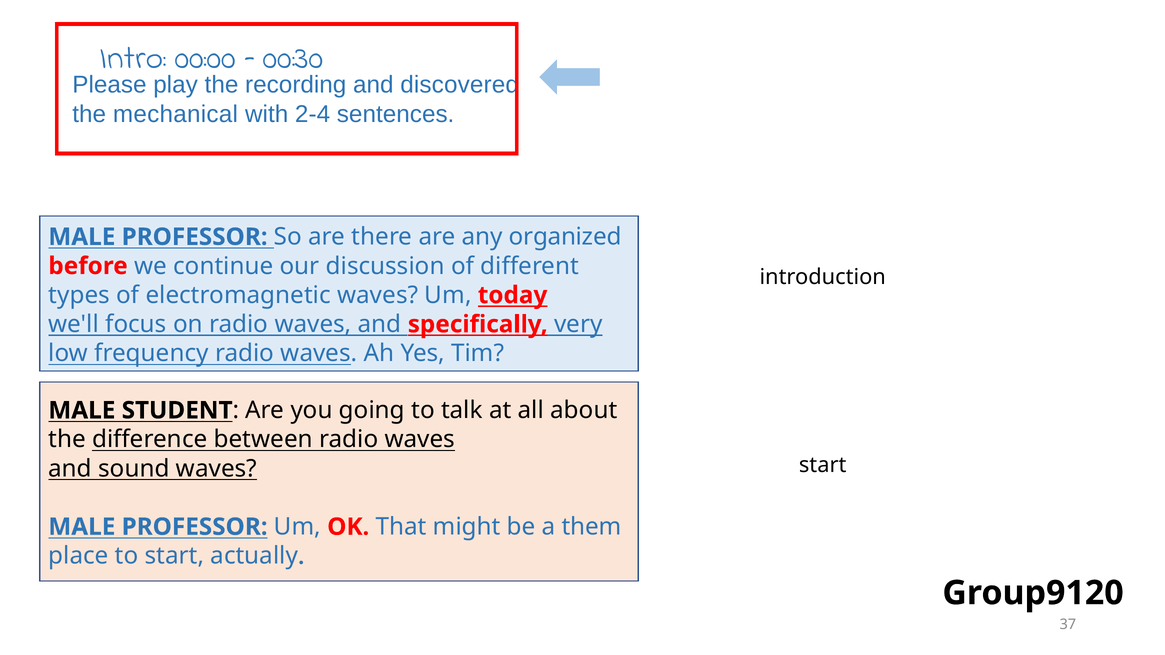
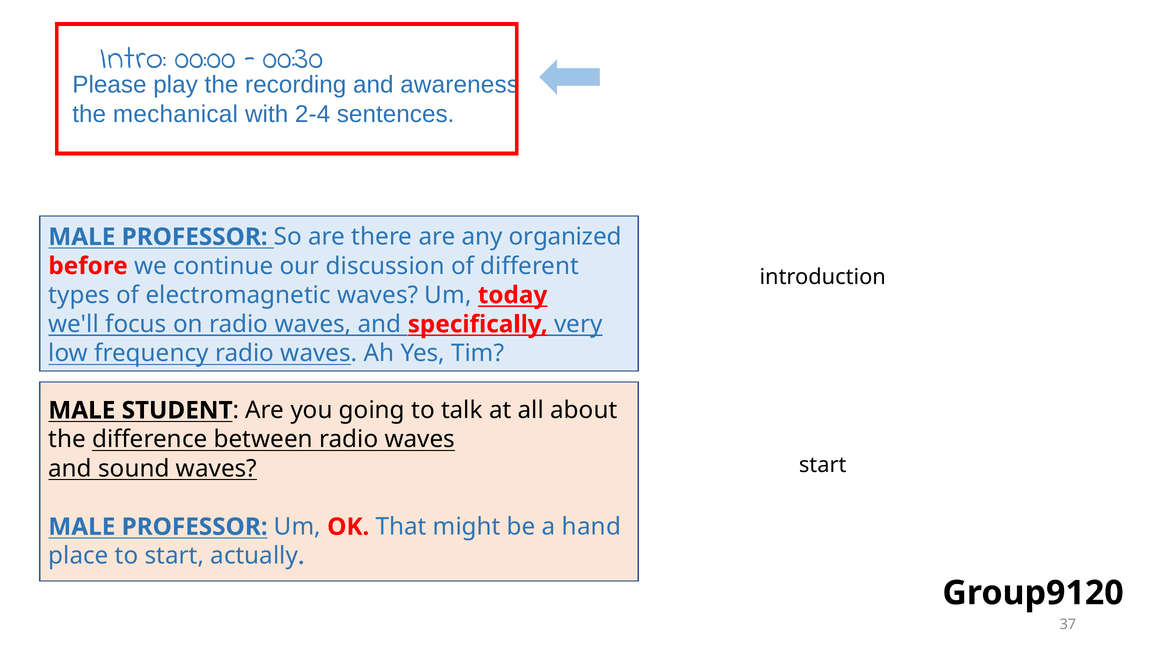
discovered: discovered -> awareness
them: them -> hand
